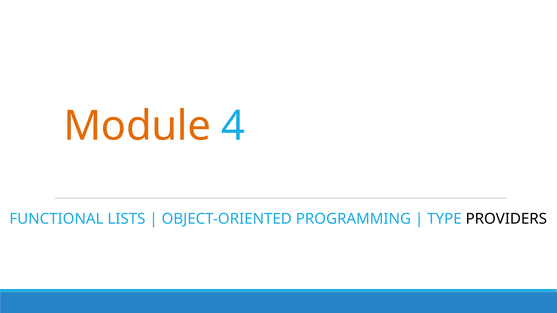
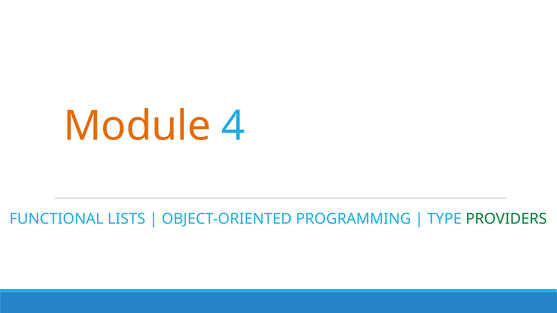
PROVIDERS colour: black -> green
